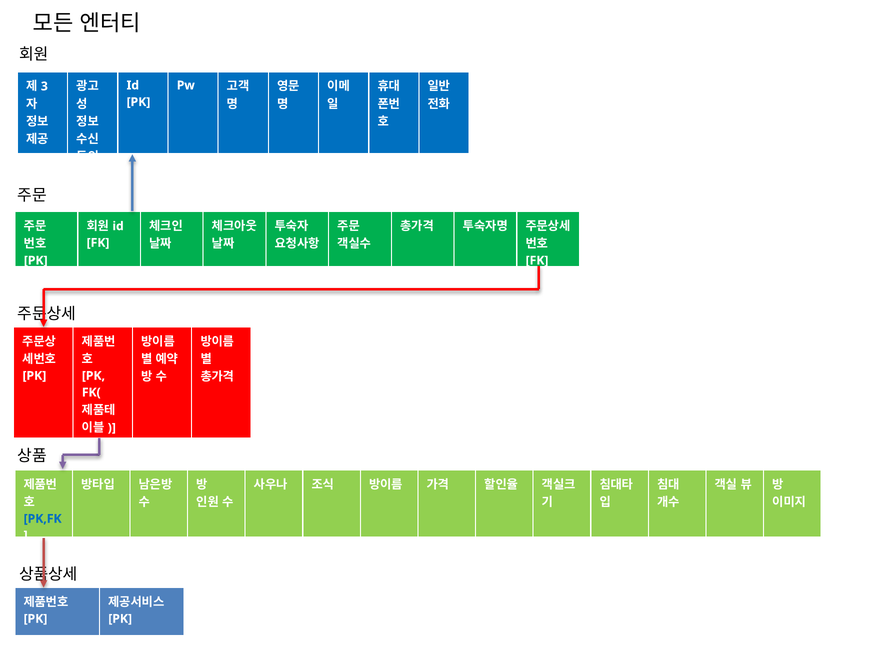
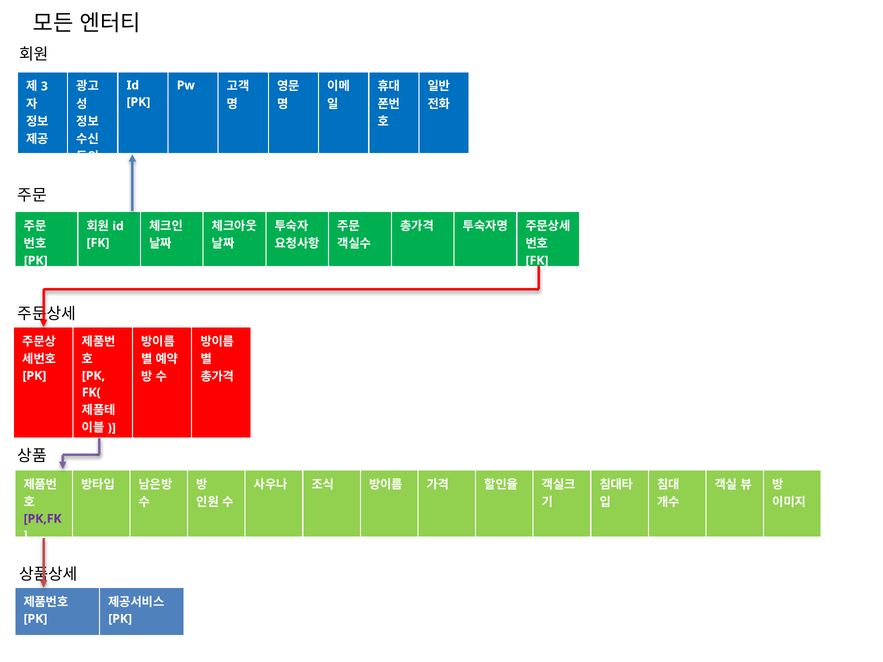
PK,FK colour: blue -> purple
